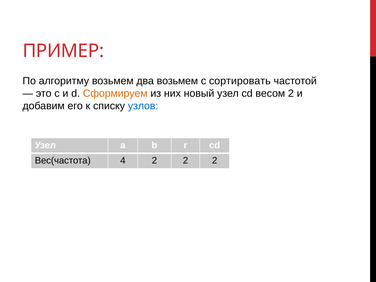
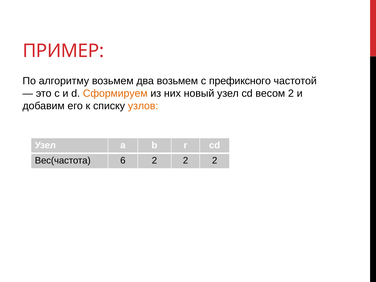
сортировать: сортировать -> префиксного
узлов colour: blue -> orange
4: 4 -> 6
